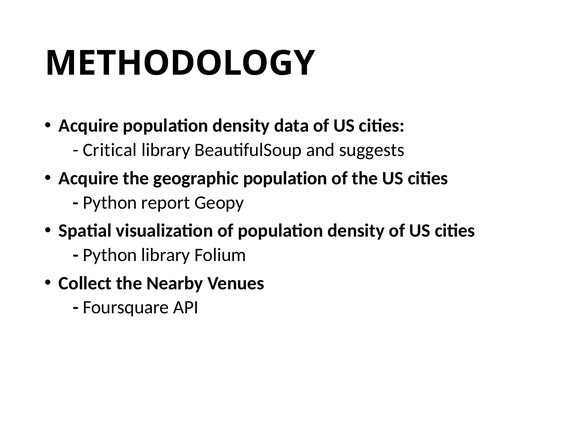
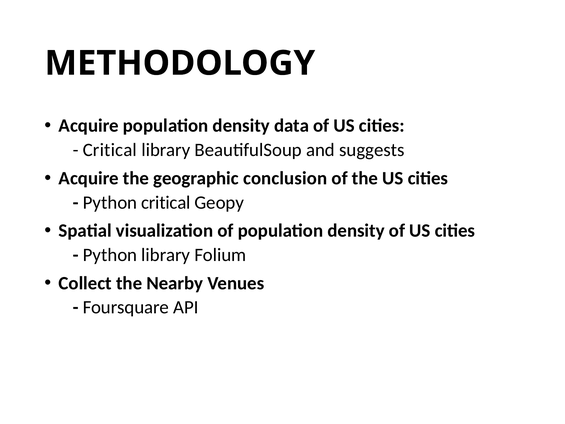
geographic population: population -> conclusion
Python report: report -> critical
